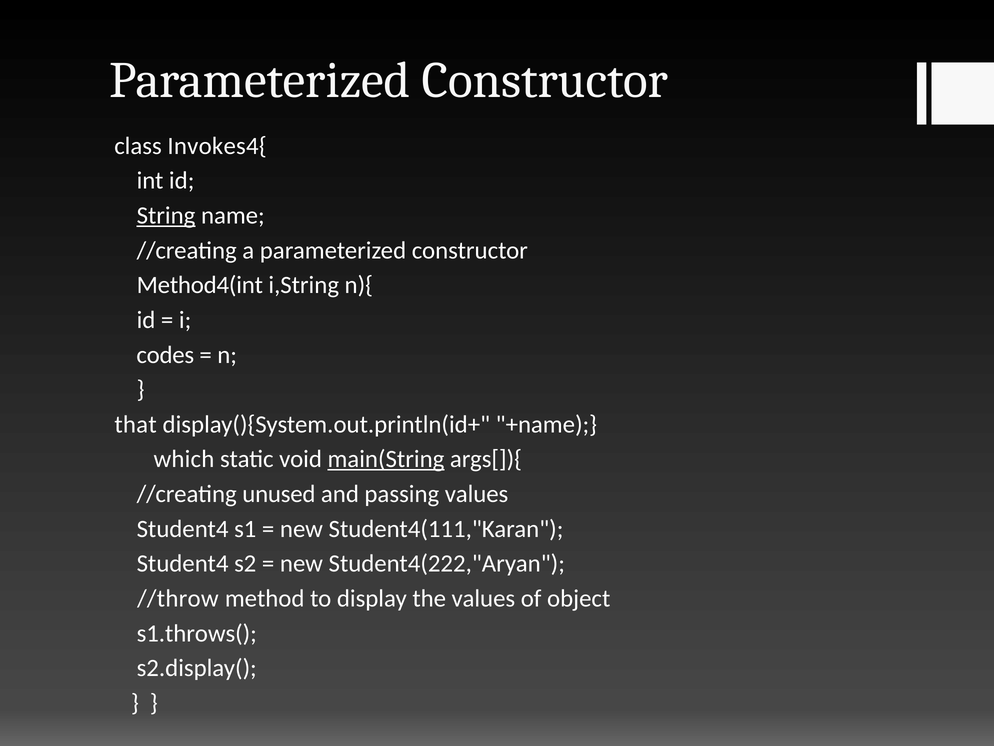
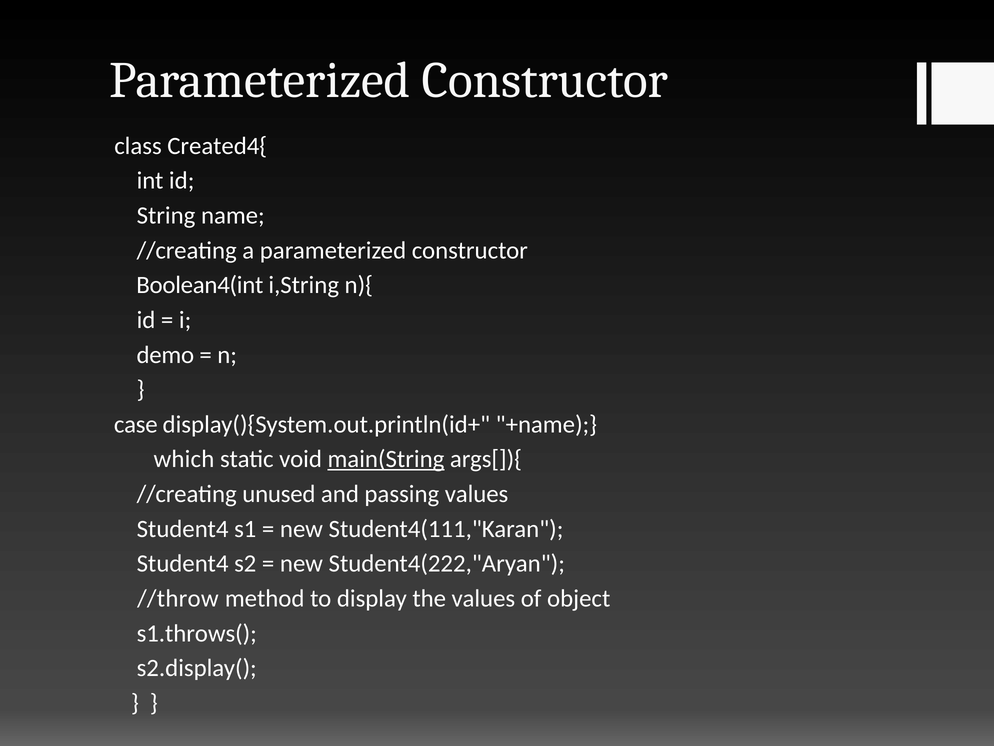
Invokes4{: Invokes4{ -> Created4{
String underline: present -> none
Method4(int: Method4(int -> Boolean4(int
codes: codes -> demo
that: that -> case
